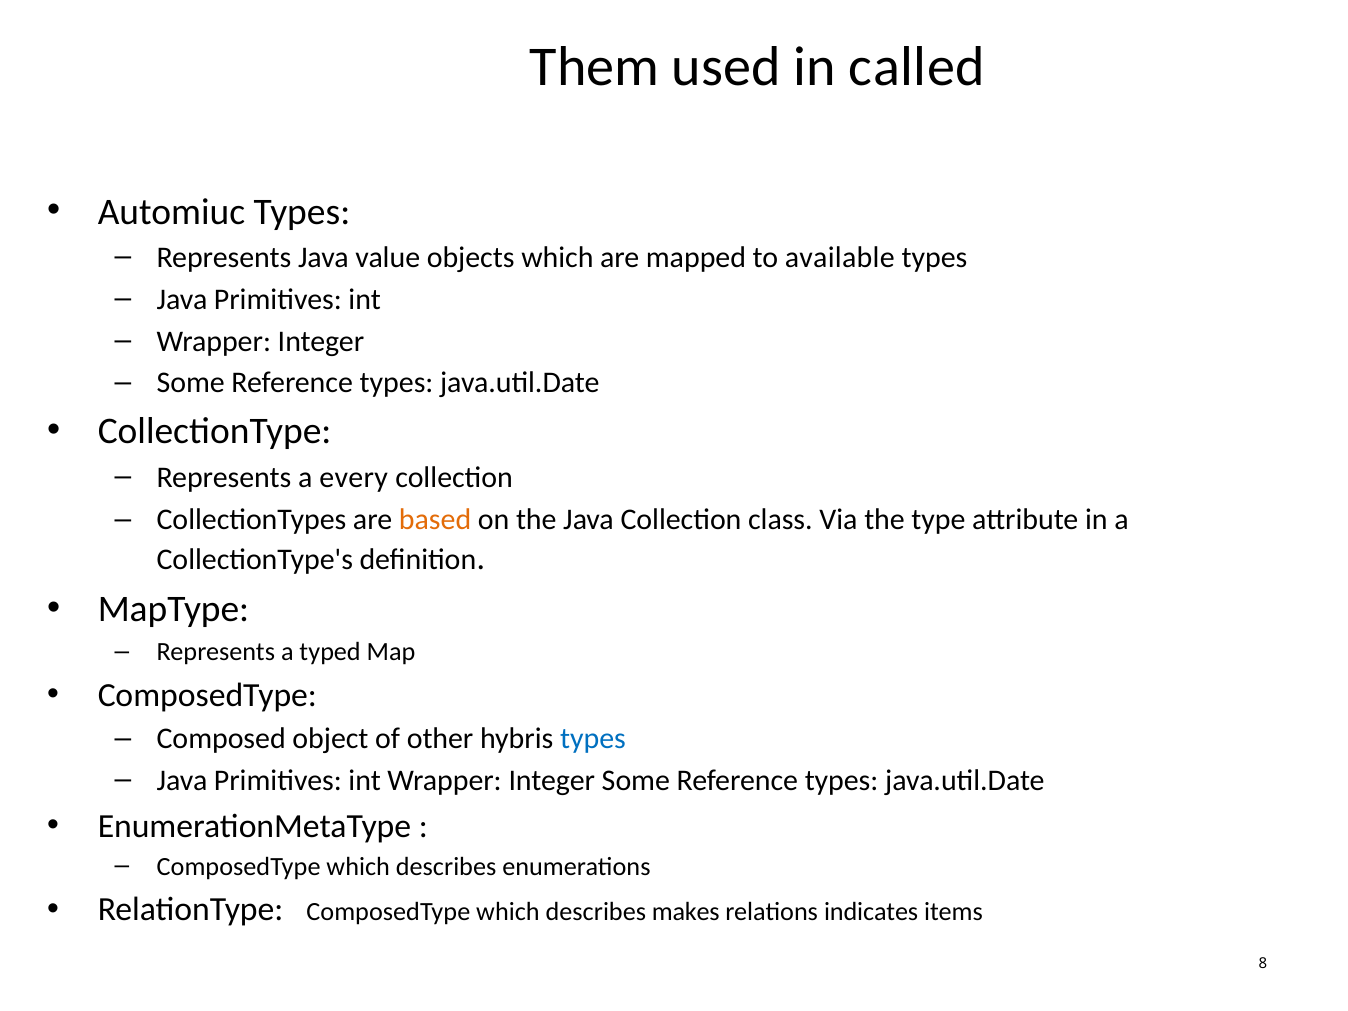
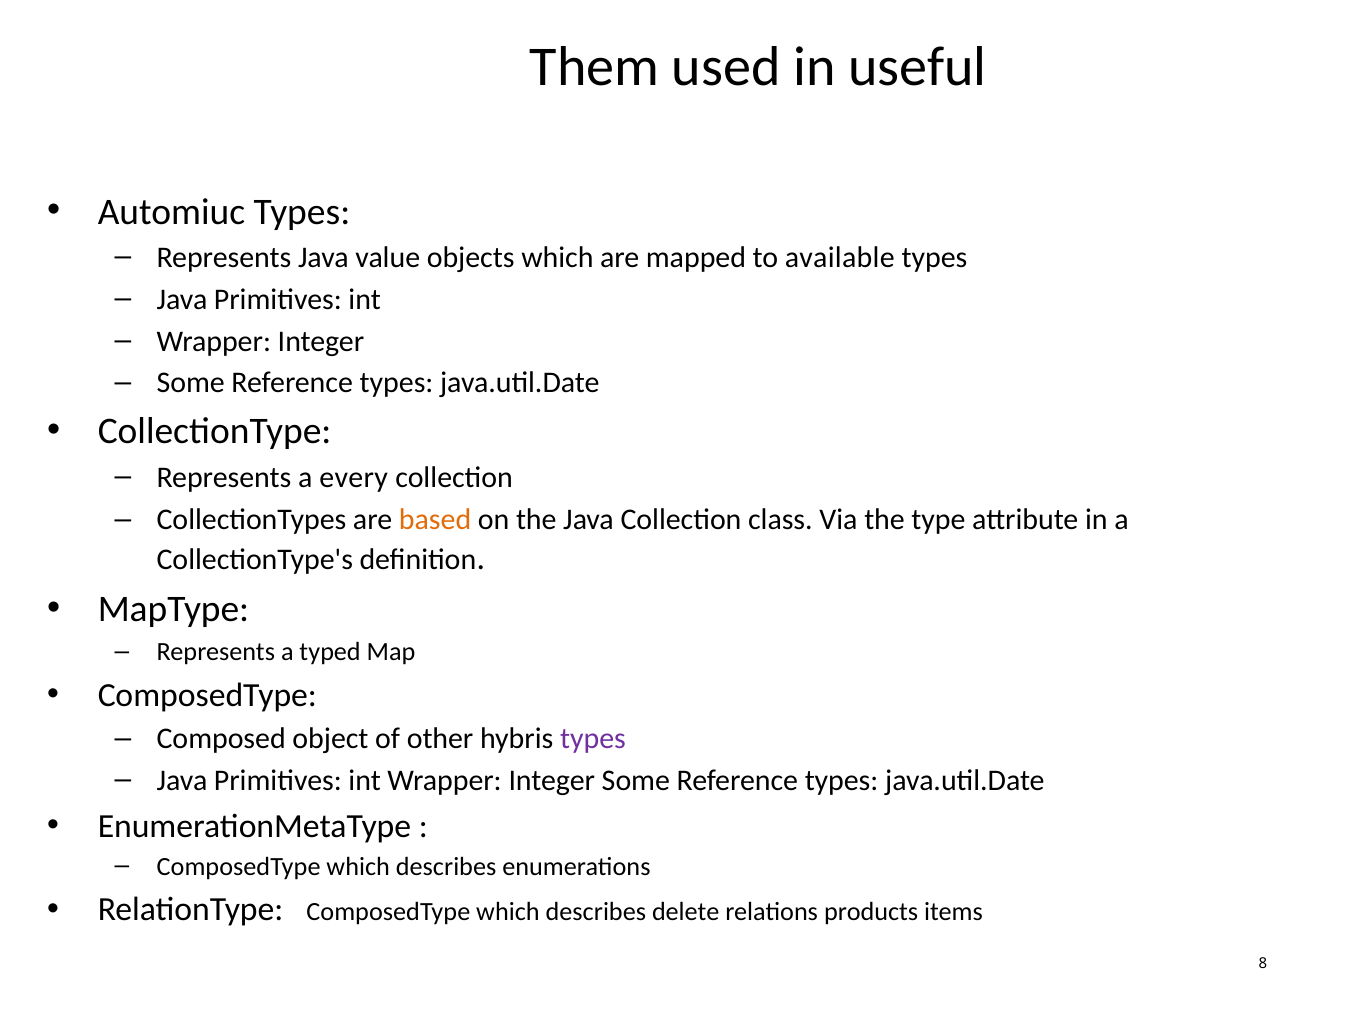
called: called -> useful
types at (593, 739) colour: blue -> purple
makes: makes -> delete
indicates: indicates -> products
